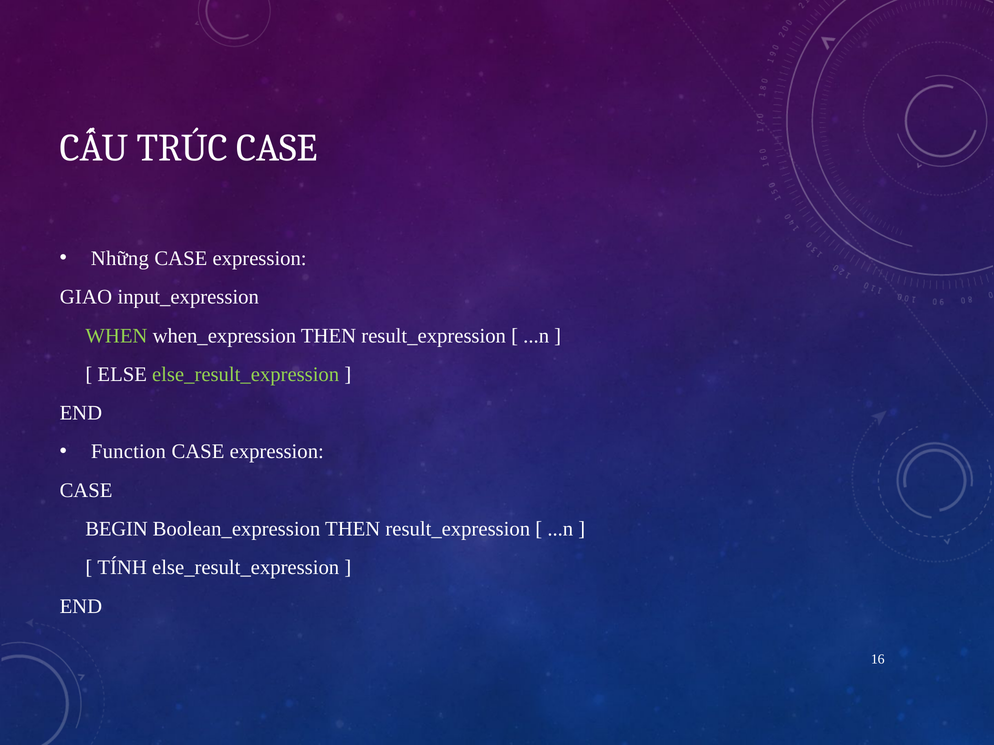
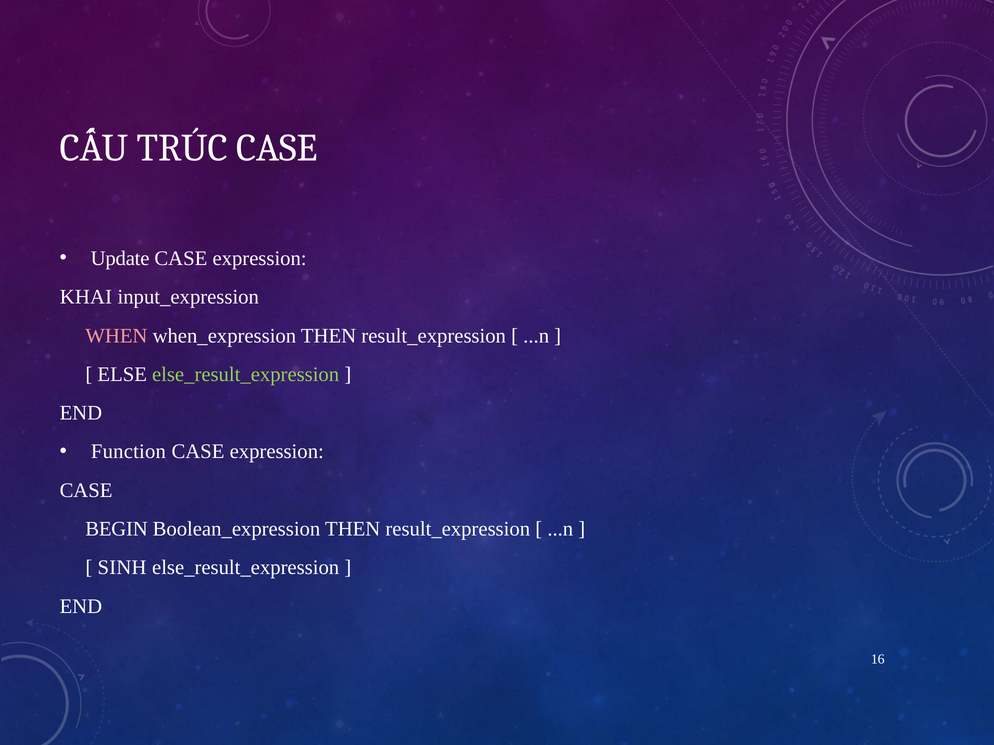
Những: Những -> Update
GIAO: GIAO -> KHAI
WHEN colour: light green -> pink
TÍNH: TÍNH -> SINH
